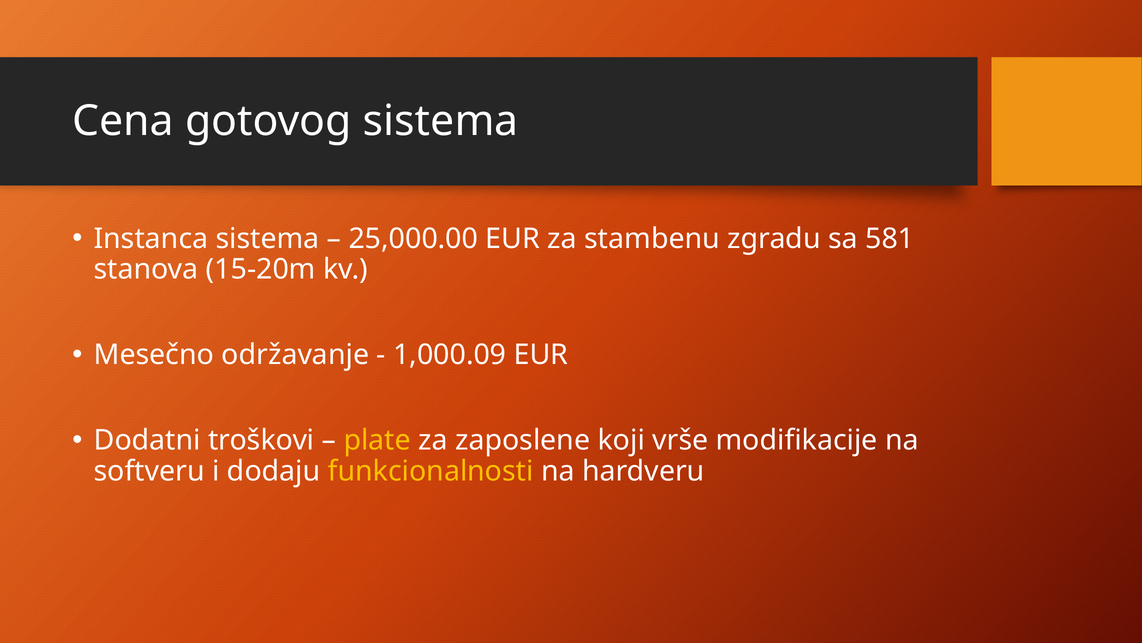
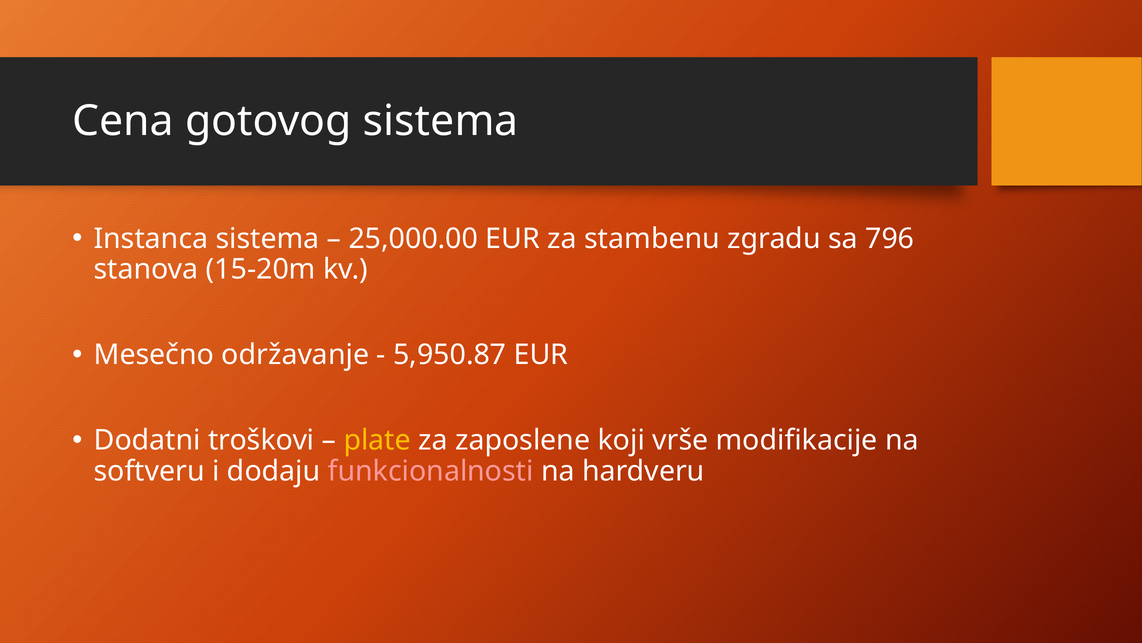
581: 581 -> 796
1,000.09: 1,000.09 -> 5,950.87
funkcionalnosti colour: yellow -> pink
